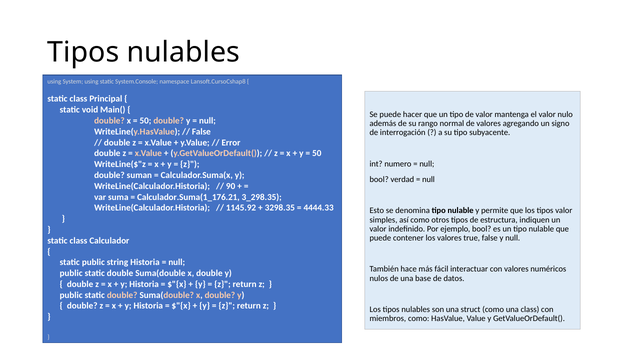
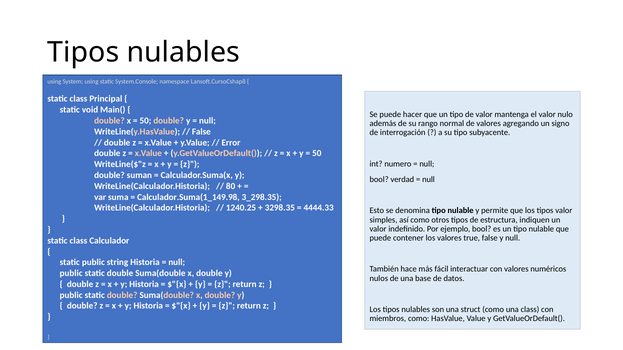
90: 90 -> 80
Calculador.Suma(1_176.21: Calculador.Suma(1_176.21 -> Calculador.Suma(1_149.98
1145.92: 1145.92 -> 1240.25
